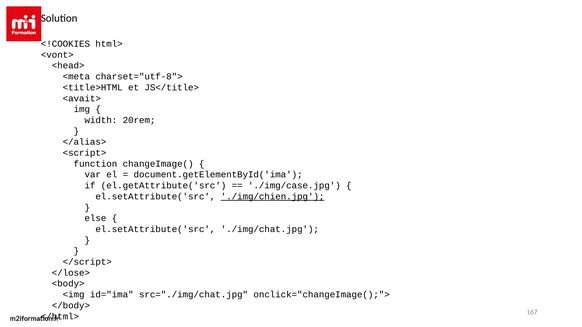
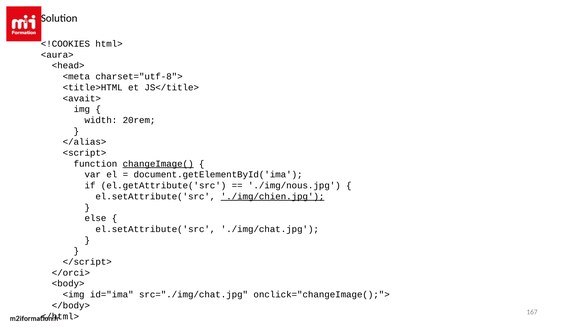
<vont>: <vont> -> <aura>
changeImage( underline: none -> present
./img/case.jpg: ./img/case.jpg -> ./img/nous.jpg
</lose>: </lose> -> </orci>
